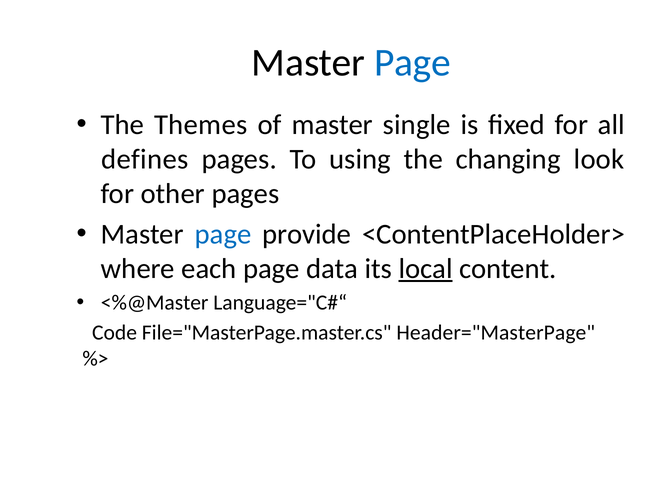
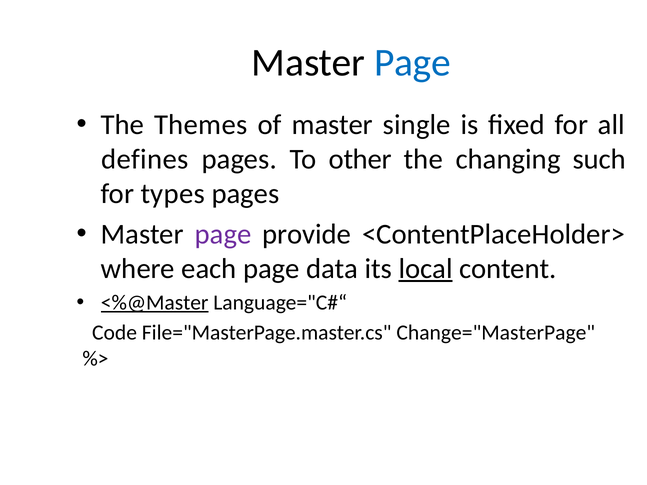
using: using -> other
look: look -> such
other: other -> types
page at (223, 234) colour: blue -> purple
<%@Master underline: none -> present
Header="MasterPage: Header="MasterPage -> Change="MasterPage
